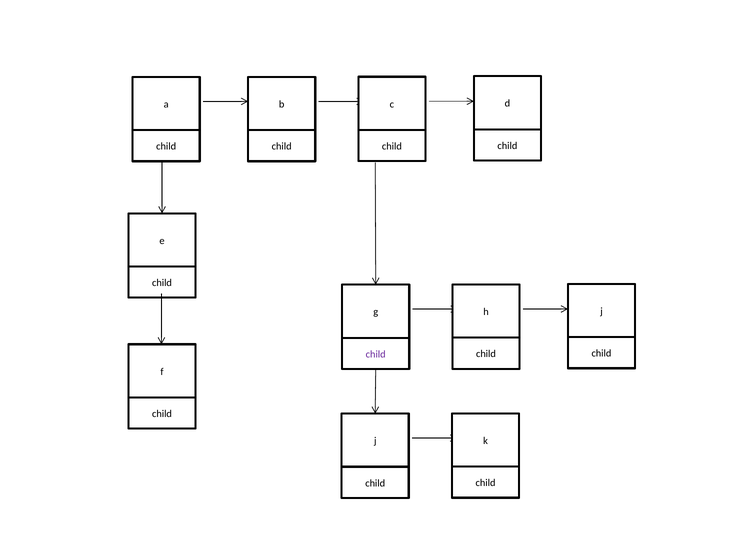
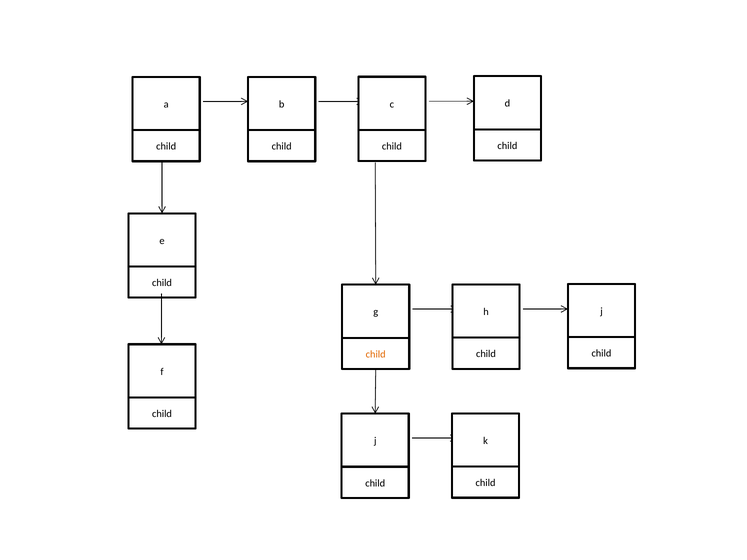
child at (376, 354) colour: purple -> orange
